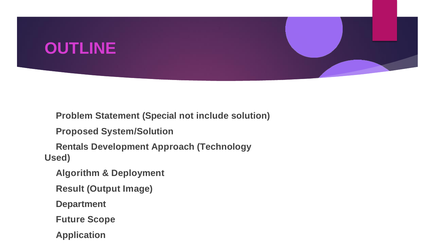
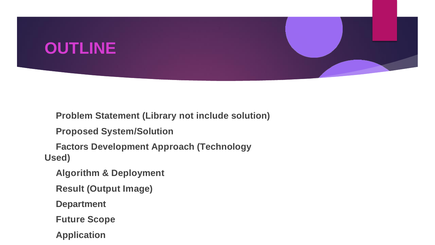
Special: Special -> Library
Rentals: Rentals -> Factors
